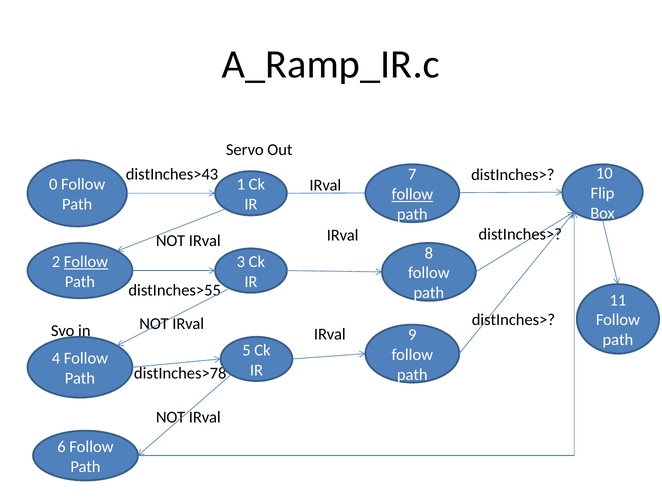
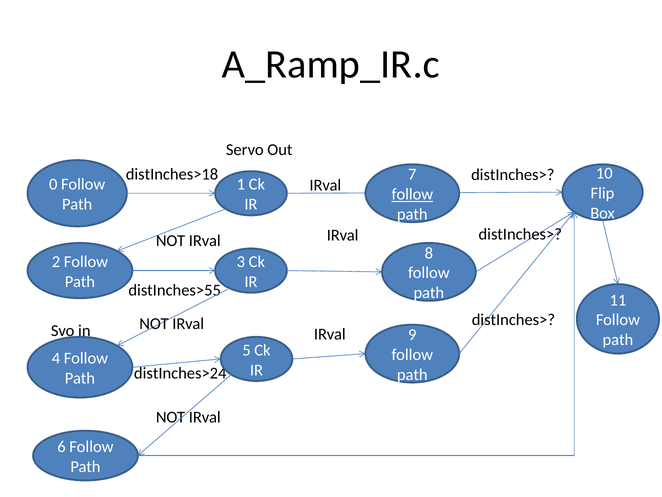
distInches>43: distInches>43 -> distInches>18
Follow at (86, 262) underline: present -> none
distInches>78: distInches>78 -> distInches>24
